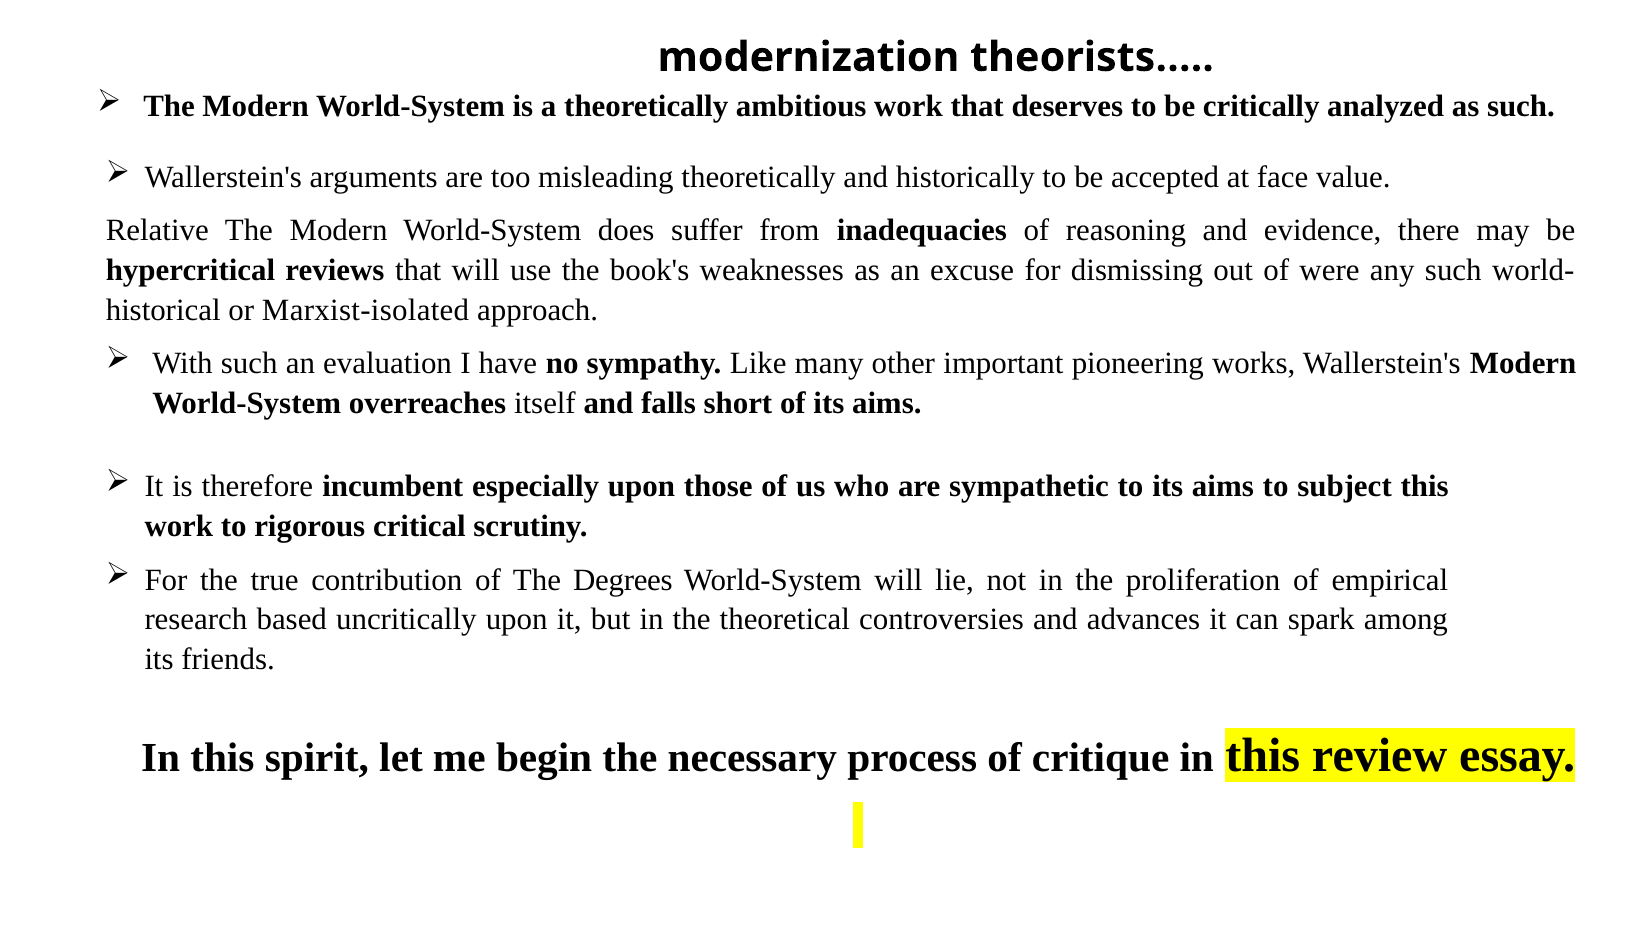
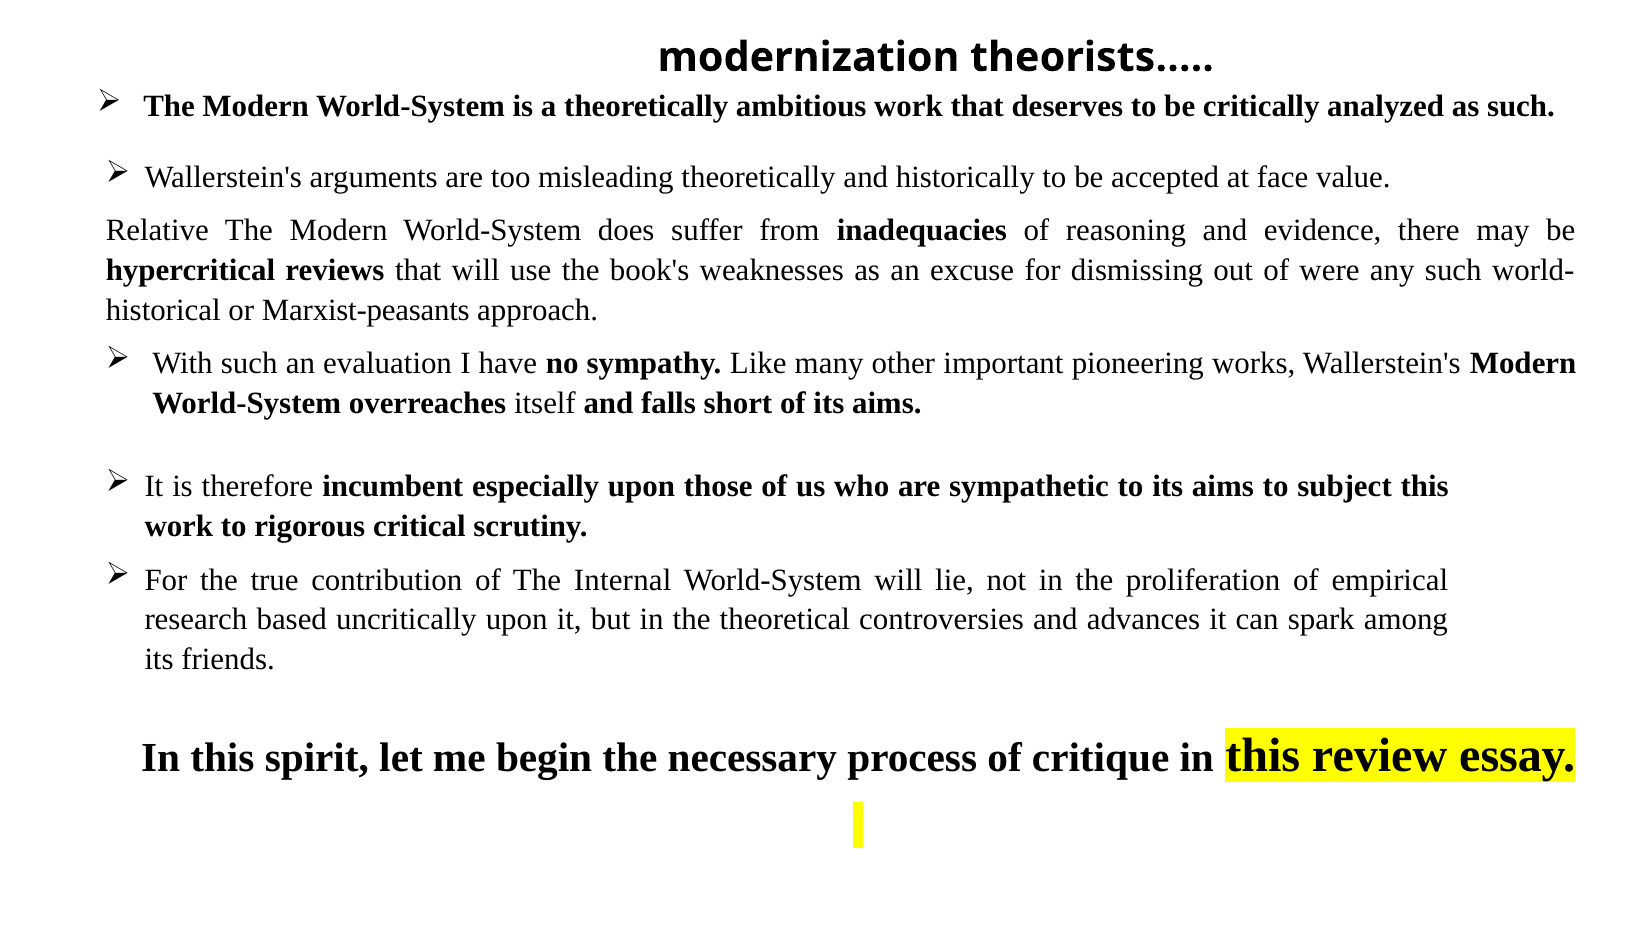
Marxist-isolated: Marxist-isolated -> Marxist-peasants
Degrees: Degrees -> Internal
